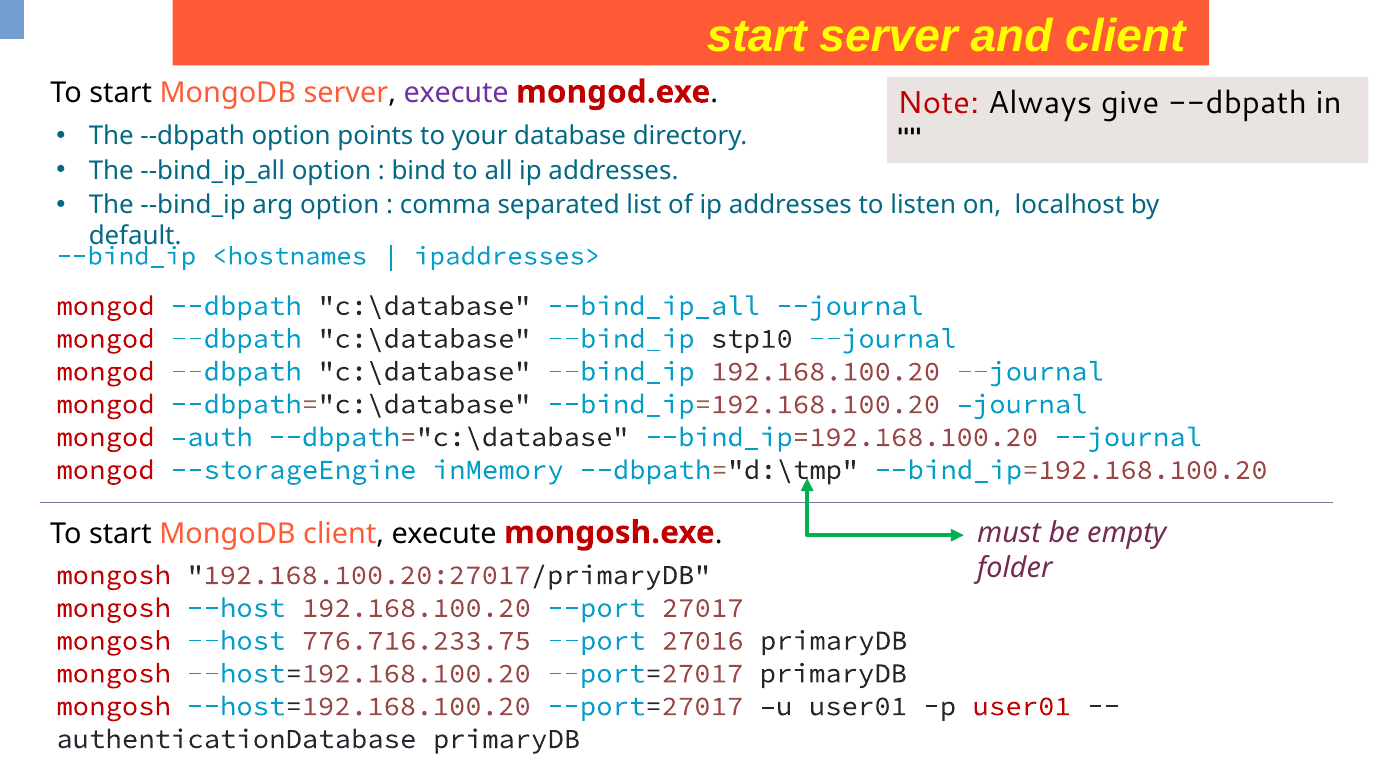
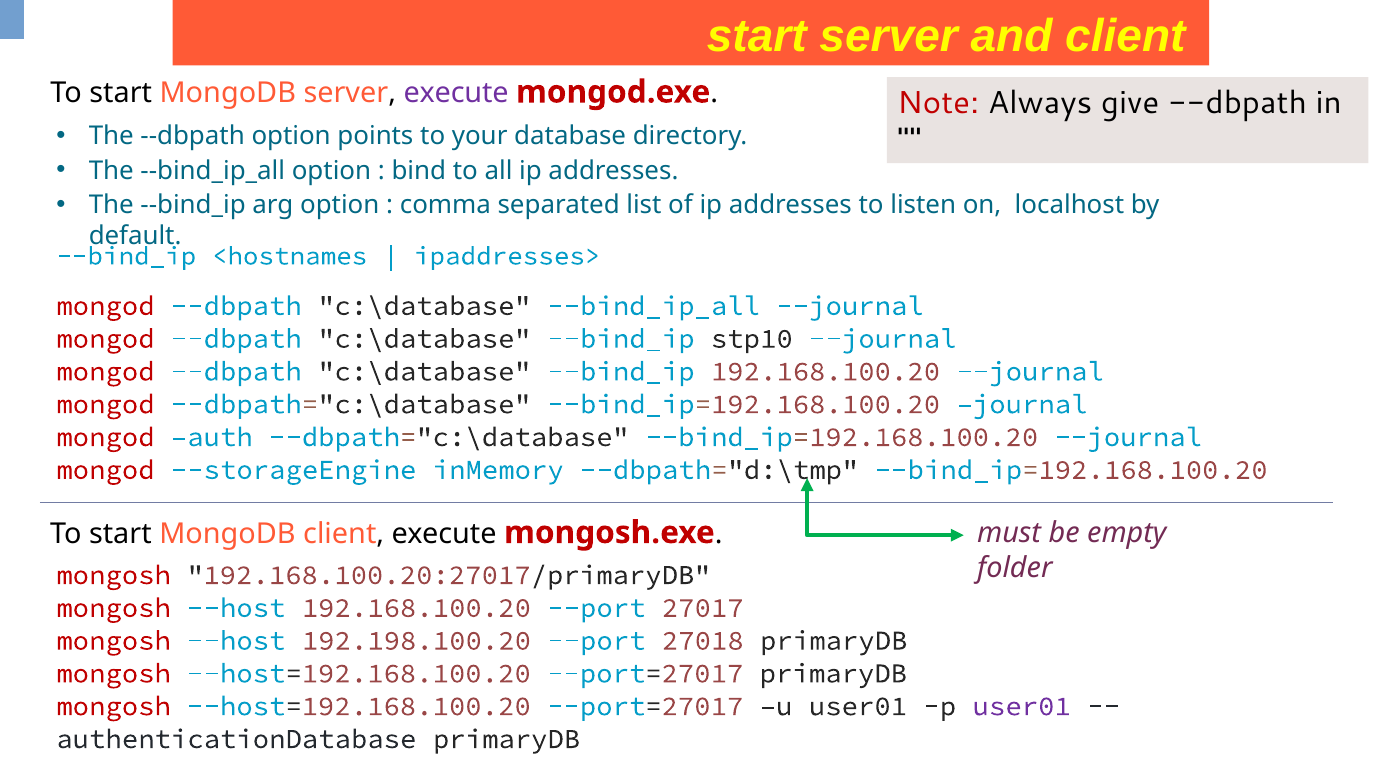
776.716.233.75: 776.716.233.75 -> 192.198.100.20
27016: 27016 -> 27018
user01 at (1022, 707) colour: red -> purple
